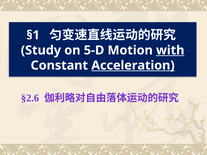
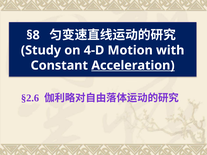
§1: §1 -> §8
5-D: 5-D -> 4-D
with underline: present -> none
